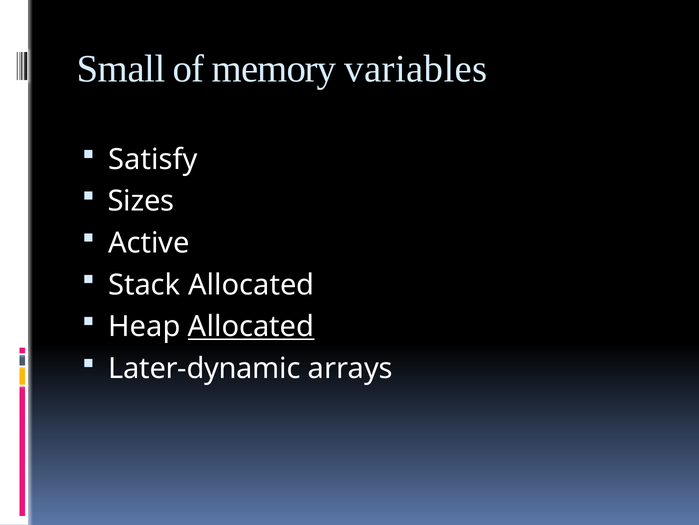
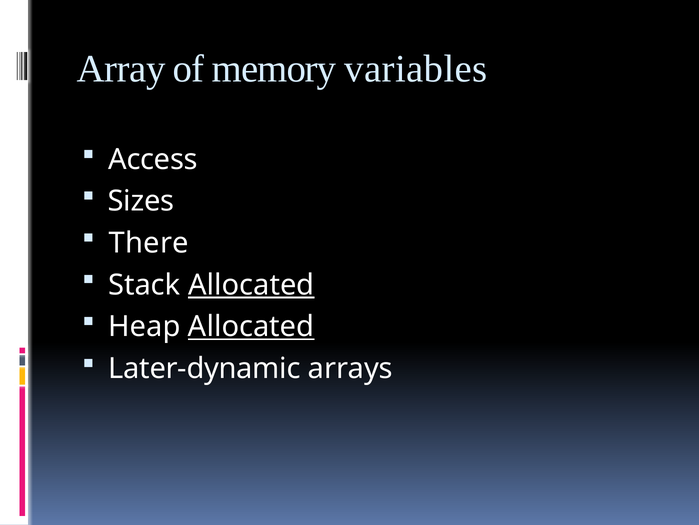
Small: Small -> Array
Satisfy: Satisfy -> Access
Active: Active -> There
Allocated at (251, 285) underline: none -> present
